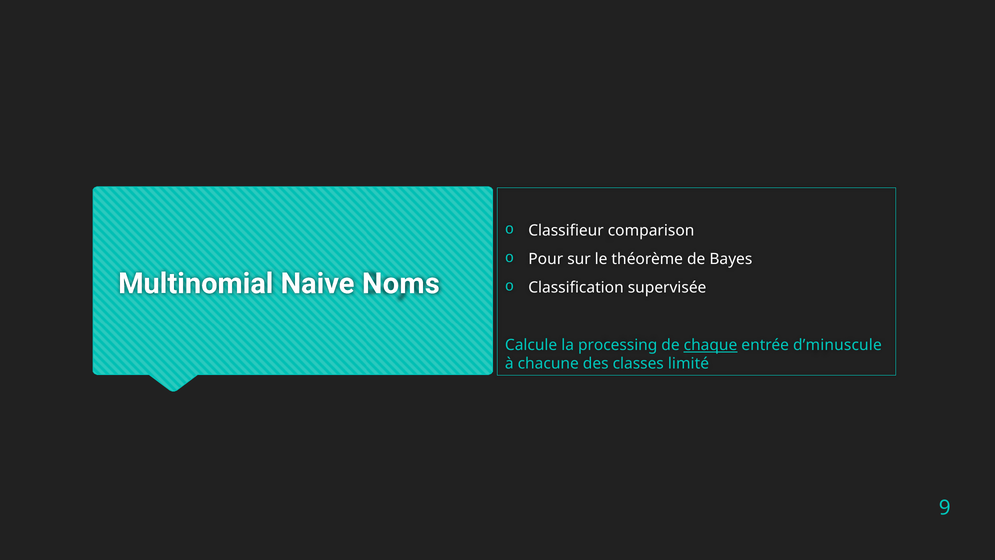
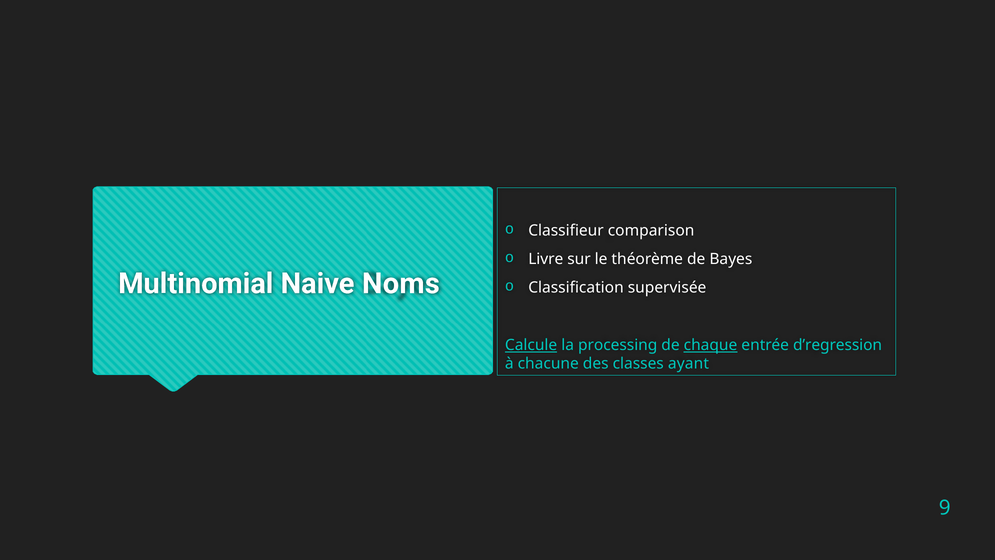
Pour: Pour -> Livre
Calcule underline: none -> present
d’minuscule: d’minuscule -> d’regression
limité: limité -> ayant
